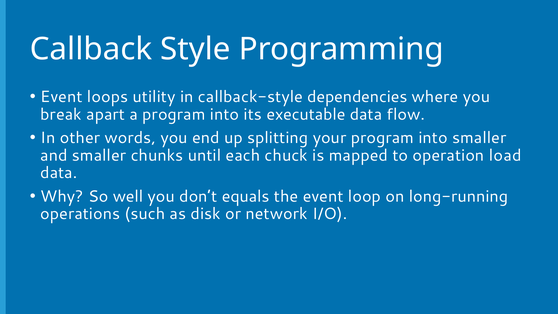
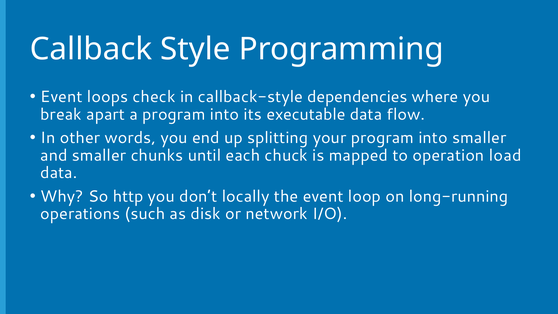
utility: utility -> check
well: well -> http
equals: equals -> locally
